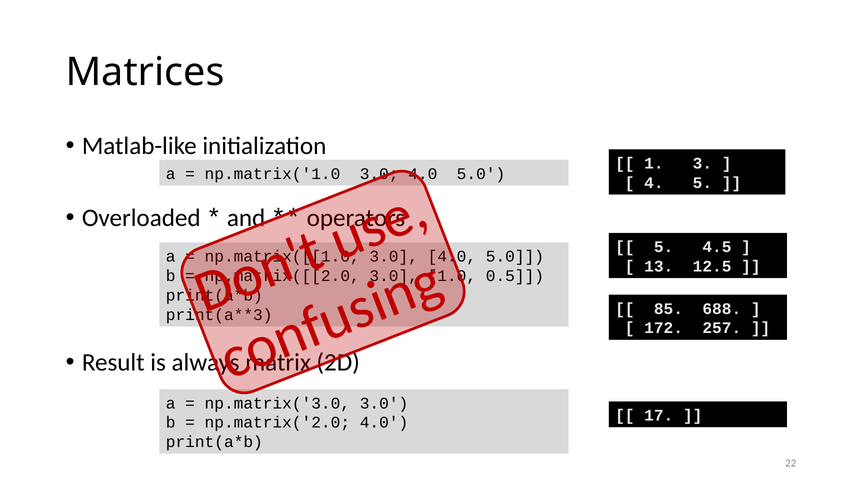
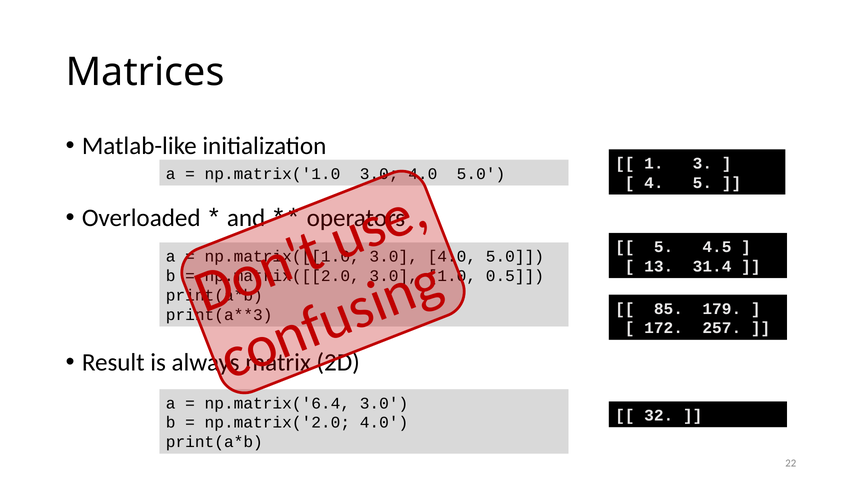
12.5: 12.5 -> 31.4
688: 688 -> 179
np.matrix('3.0: np.matrix('3.0 -> np.matrix('6.4
17: 17 -> 32
